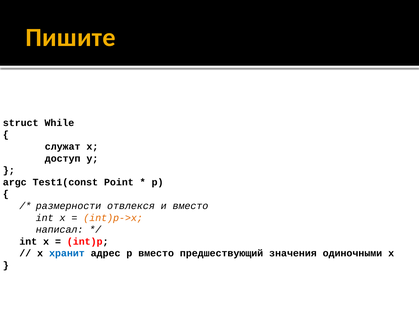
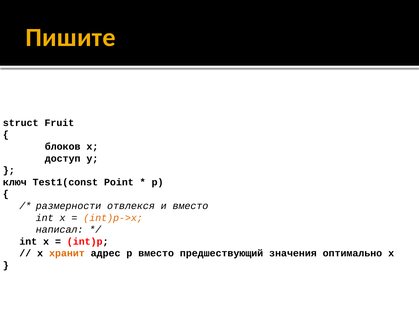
While: While -> Fruit
служат: служат -> блоков
argc: argc -> ключ
хранит colour: blue -> orange
одиночными: одиночными -> оптимально
